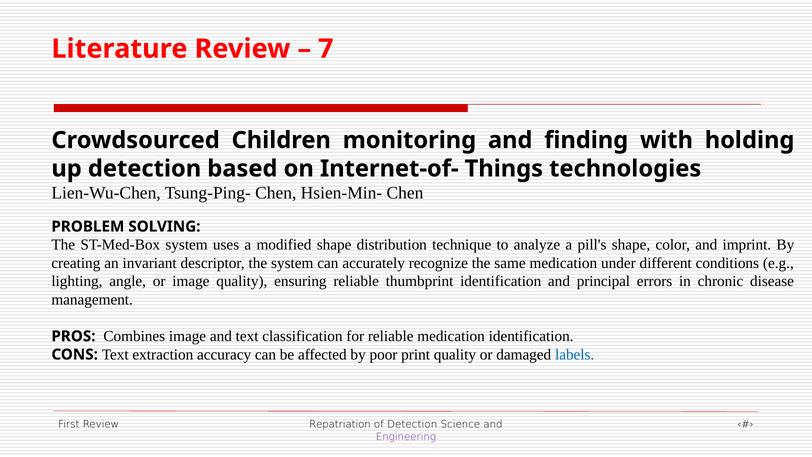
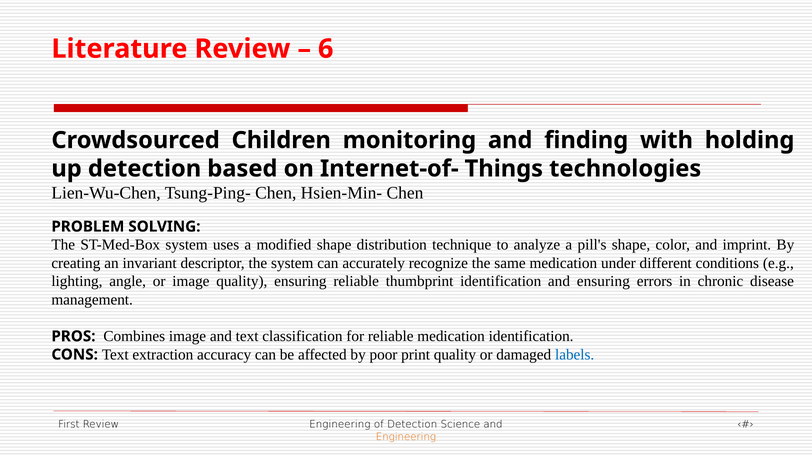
7: 7 -> 6
and principal: principal -> ensuring
Review Repatriation: Repatriation -> Engineering
Engineering at (406, 437) colour: purple -> orange
